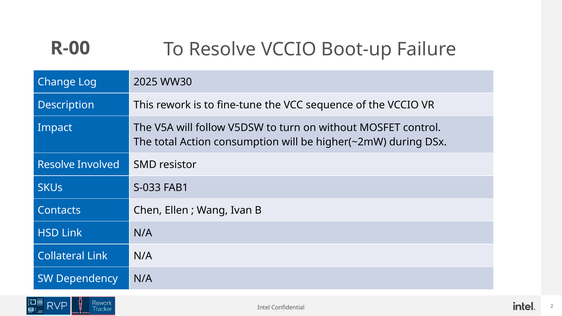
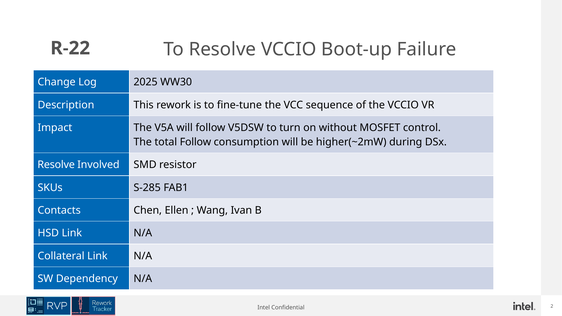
R-00: R-00 -> R-22
total Action: Action -> Follow
S-033: S-033 -> S-285
